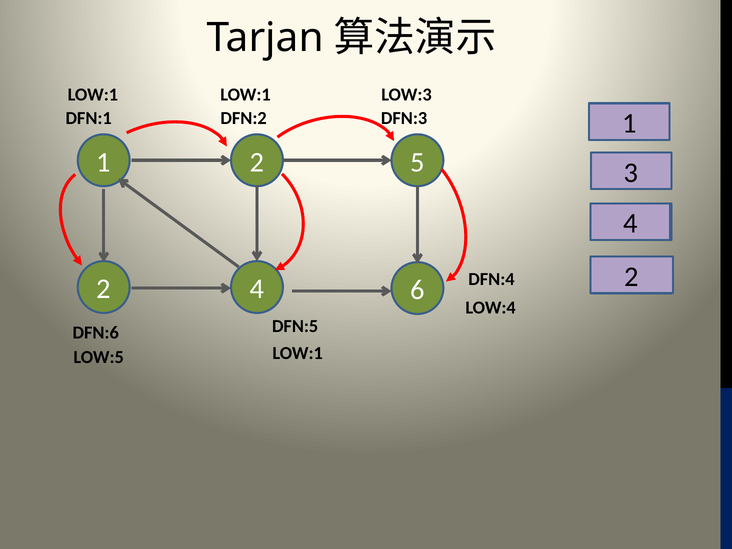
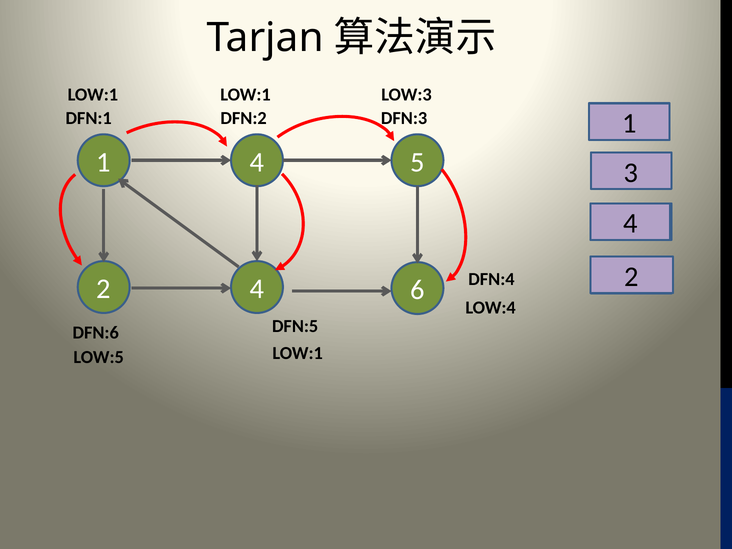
1 2: 2 -> 4
